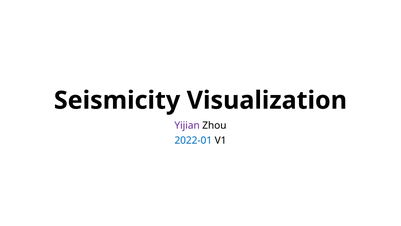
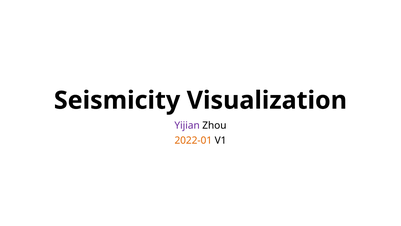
2022-01 colour: blue -> orange
